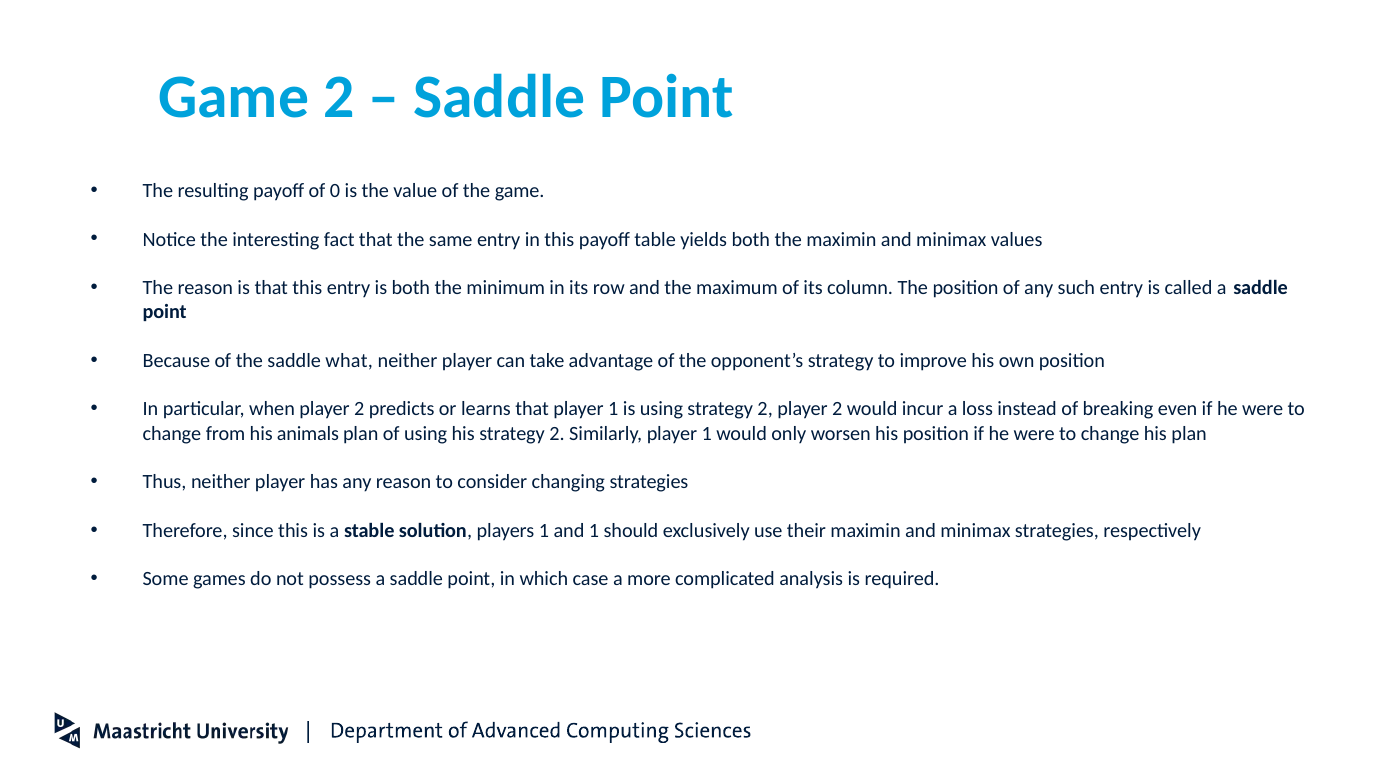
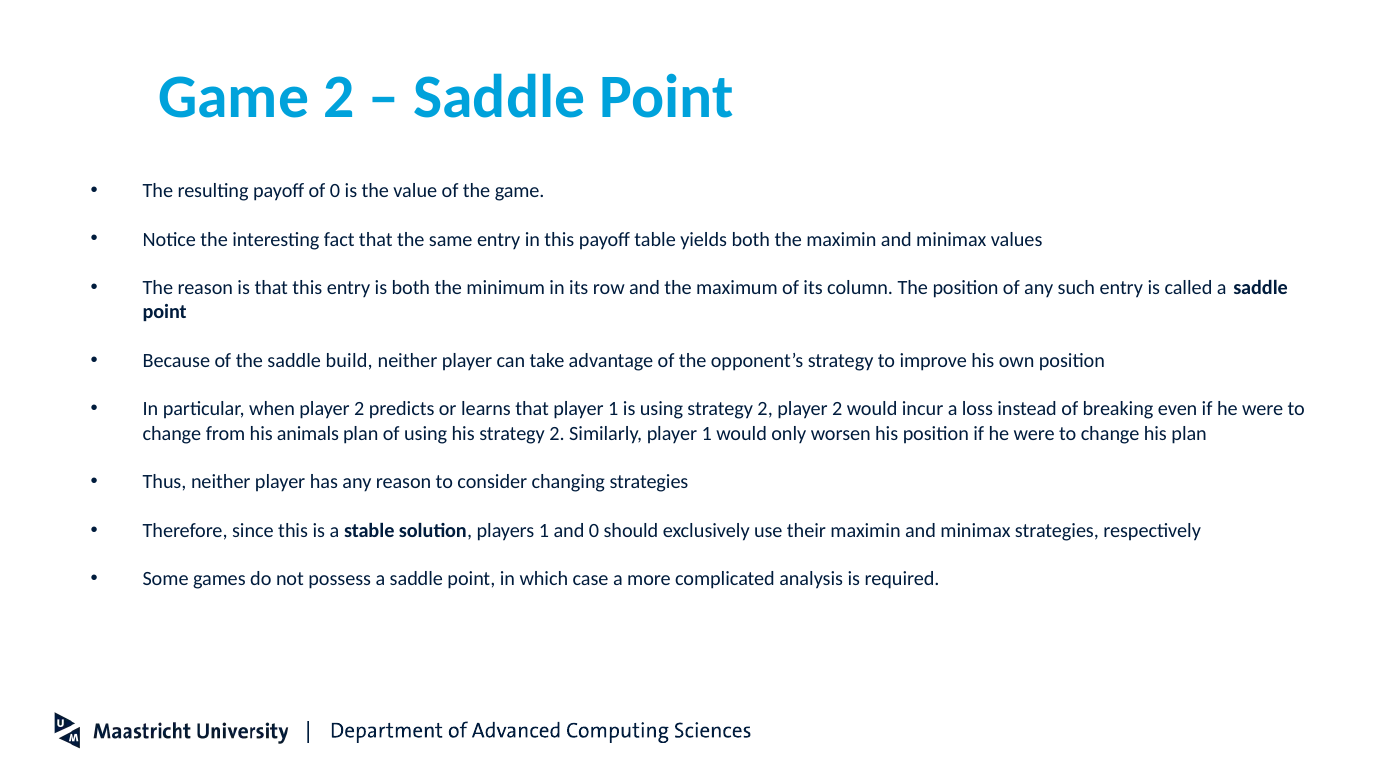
what: what -> build
and 1: 1 -> 0
